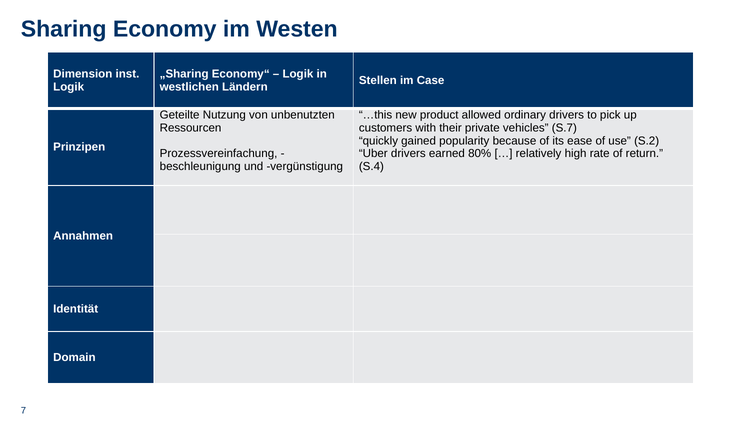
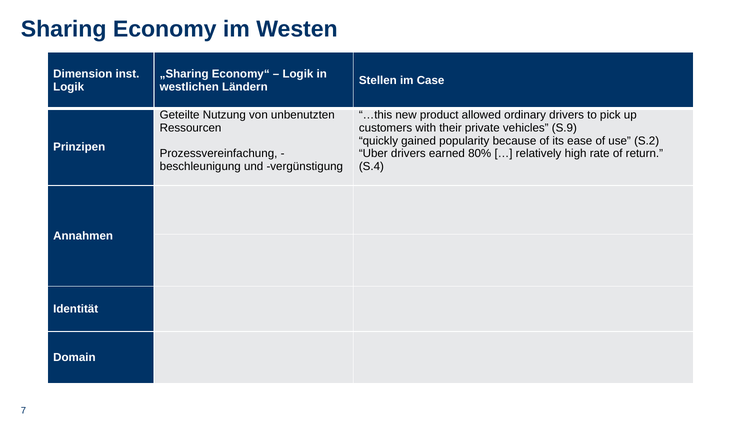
S.7: S.7 -> S.9
